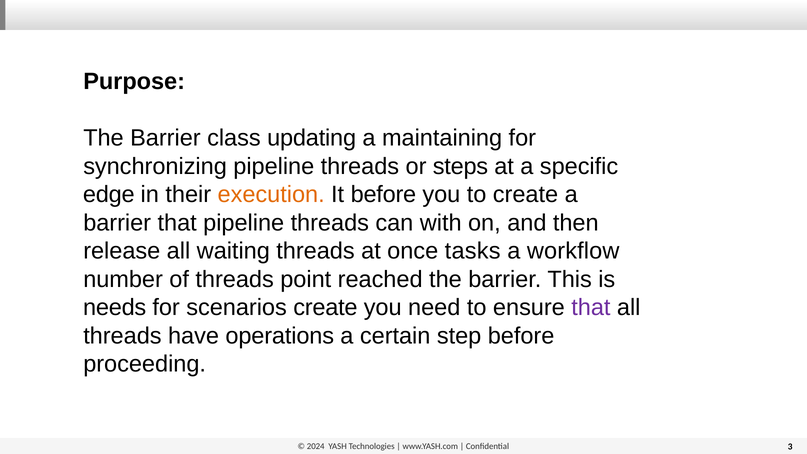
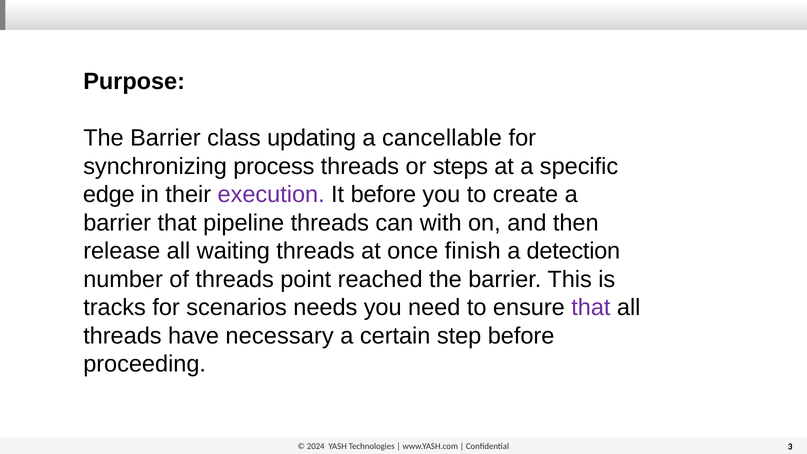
maintaining: maintaining -> cancellable
synchronizing pipeline: pipeline -> process
execution colour: orange -> purple
tasks: tasks -> finish
workflow: workflow -> detection
needs: needs -> tracks
scenarios create: create -> needs
operations: operations -> necessary
